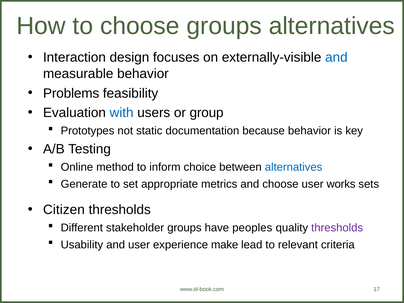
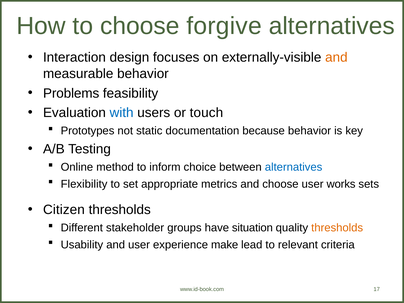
choose groups: groups -> forgive
and at (336, 58) colour: blue -> orange
group: group -> touch
Generate: Generate -> Flexibility
peoples: peoples -> situation
thresholds at (337, 228) colour: purple -> orange
